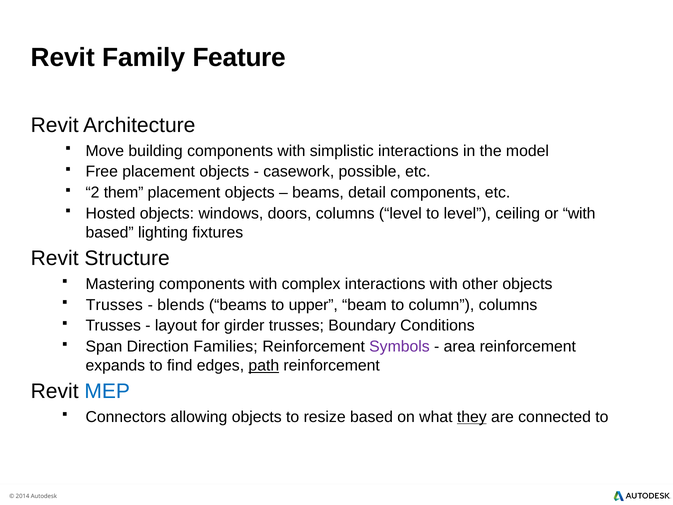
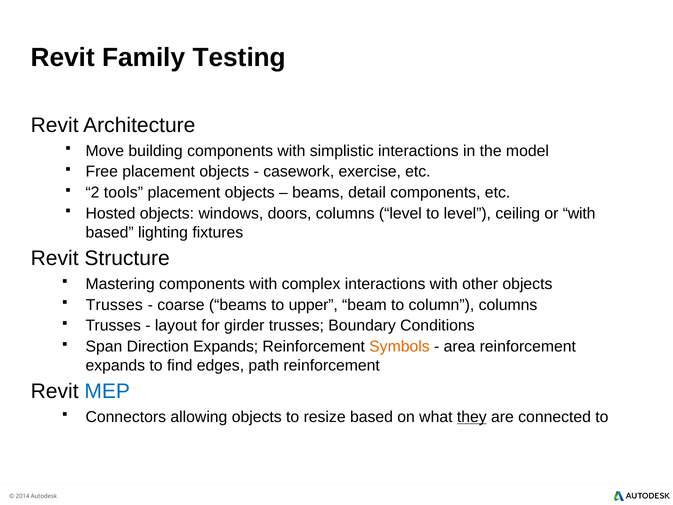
Feature: Feature -> Testing
possible: possible -> exercise
them: them -> tools
blends: blends -> coarse
Direction Families: Families -> Expands
Symbols colour: purple -> orange
path underline: present -> none
